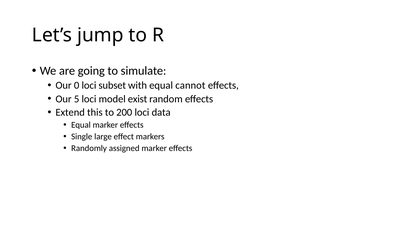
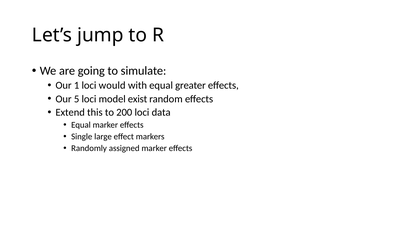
0: 0 -> 1
subset: subset -> would
cannot: cannot -> greater
